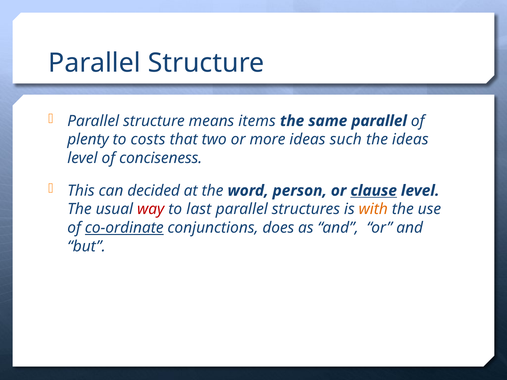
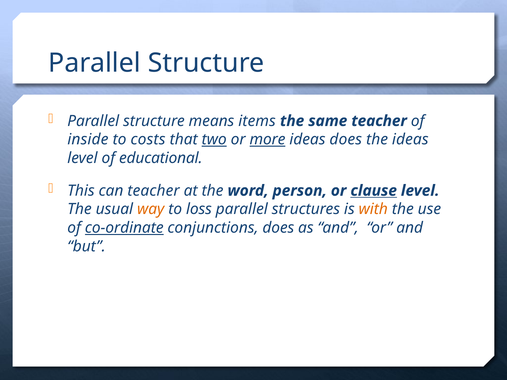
same parallel: parallel -> teacher
plenty: plenty -> inside
two underline: none -> present
more underline: none -> present
ideas such: such -> does
conciseness: conciseness -> educational
can decided: decided -> teacher
way colour: red -> orange
last: last -> loss
